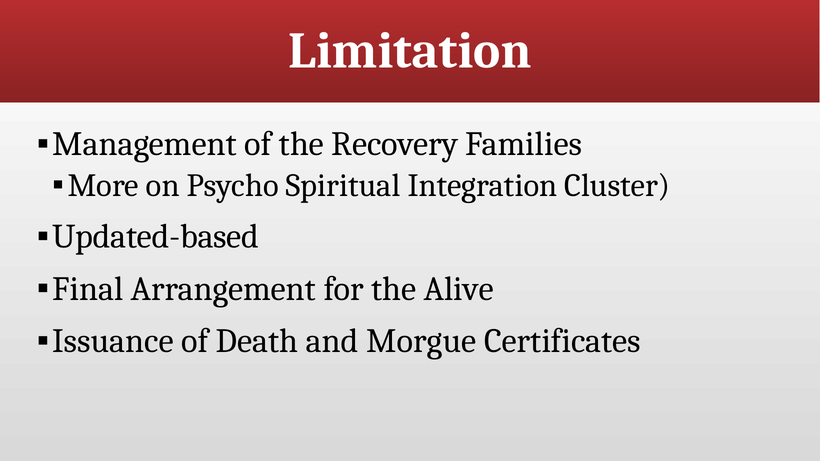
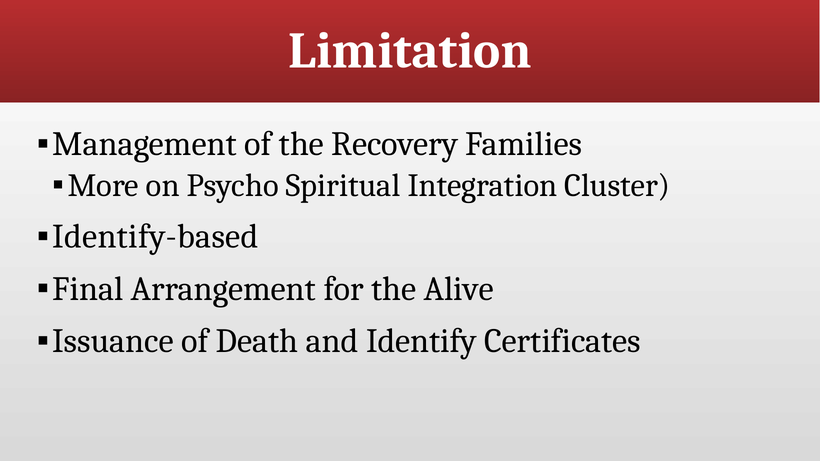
Updated-based: Updated-based -> Identify-based
Morgue: Morgue -> Identify
